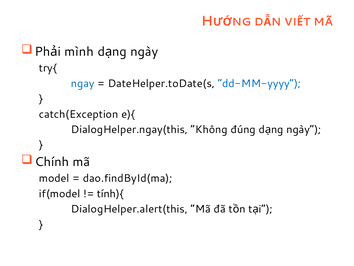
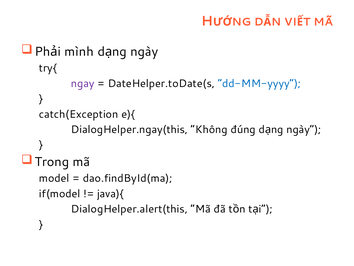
ngay colour: blue -> purple
Chính: Chính -> Trong
tính){: tính){ -> java){
